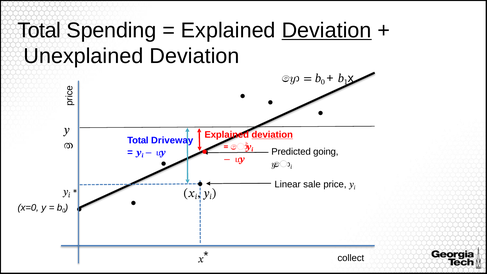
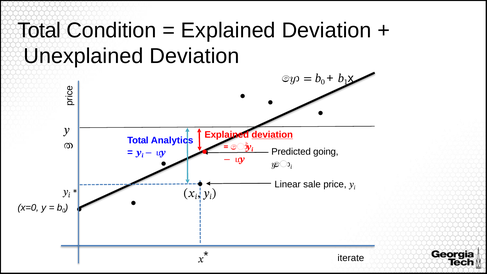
Spending: Spending -> Condition
Deviation at (327, 30) underline: present -> none
Driveway: Driveway -> Analytics
collect: collect -> iterate
